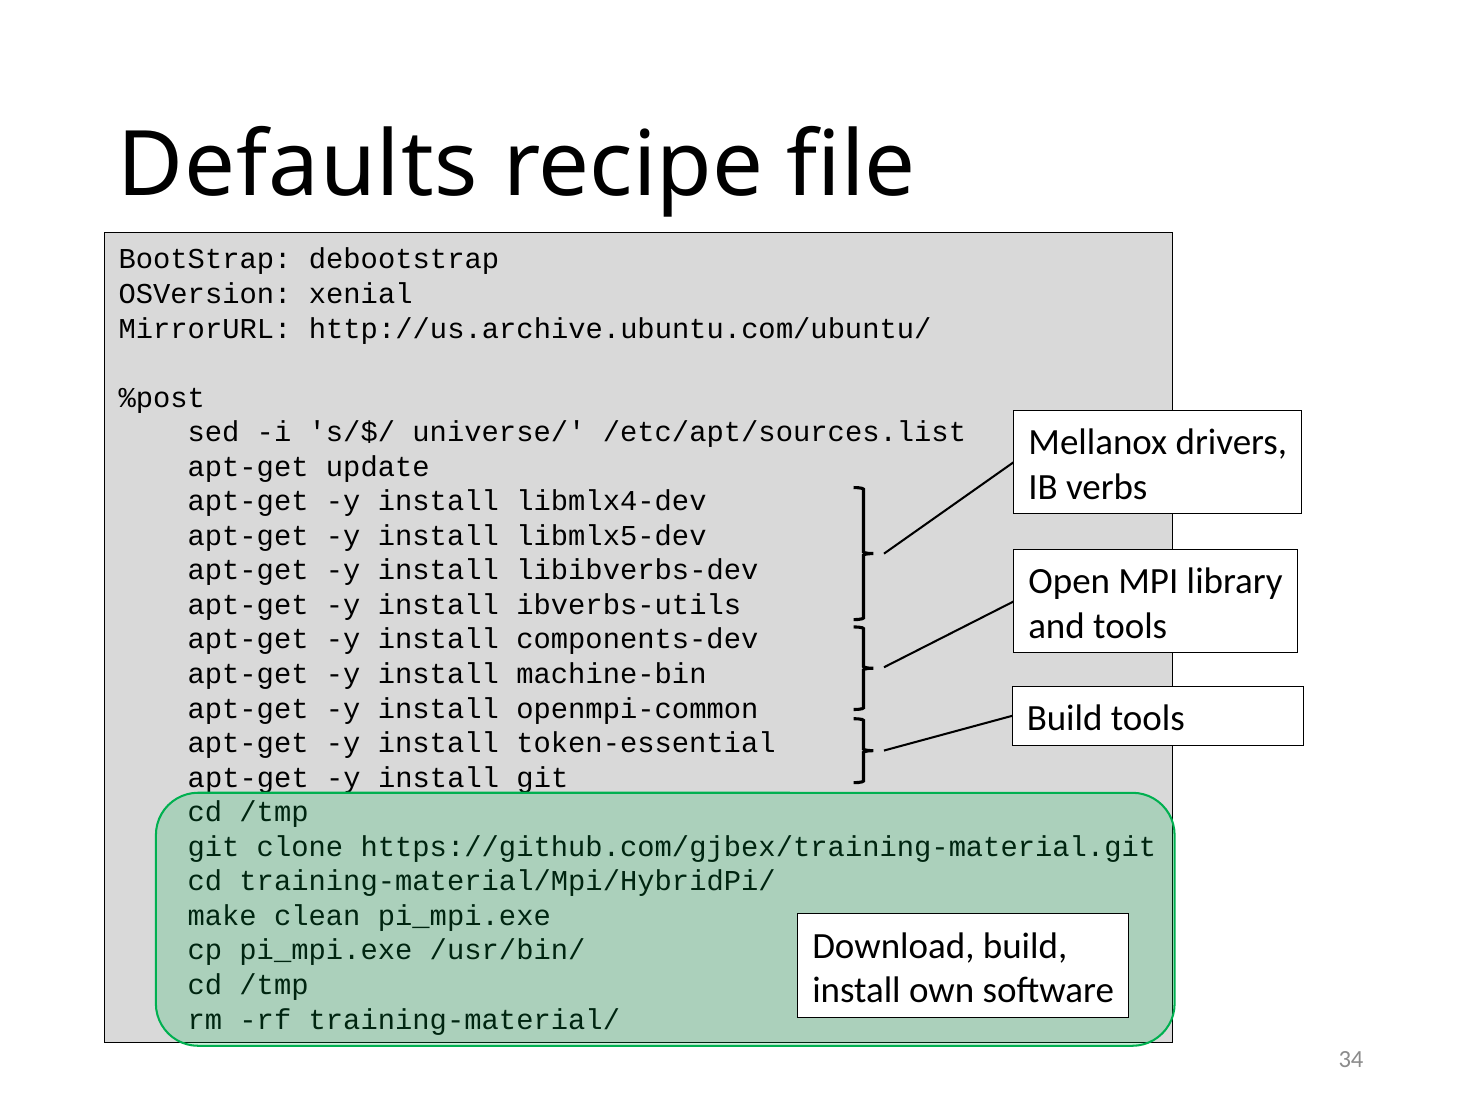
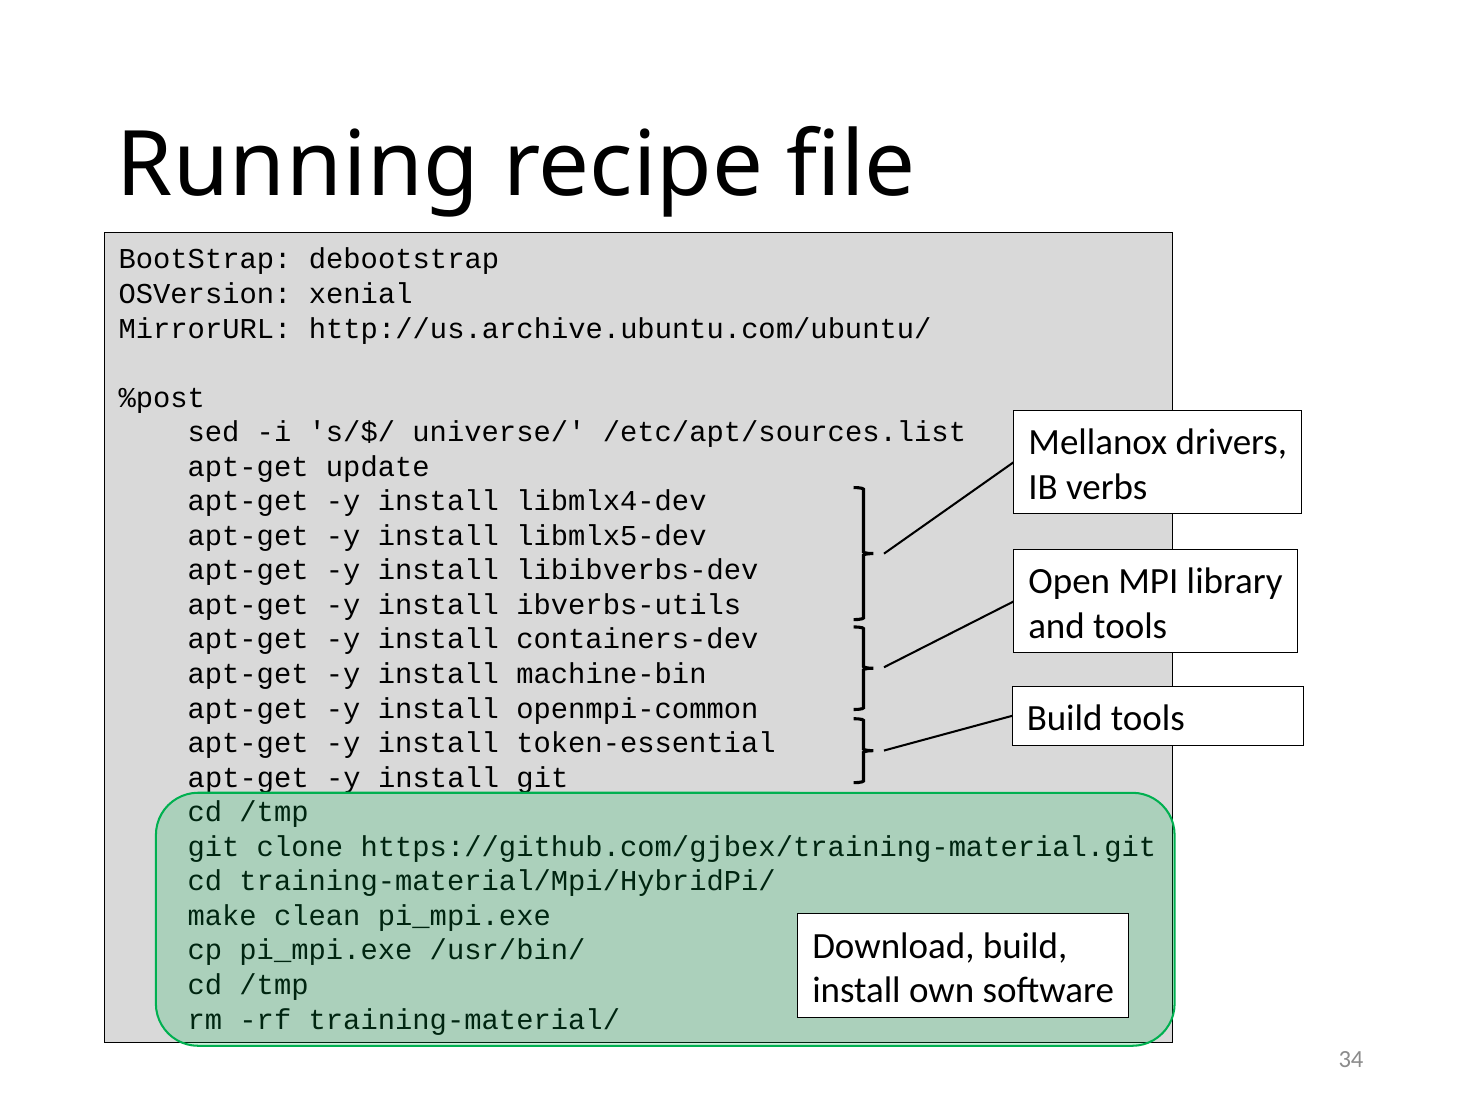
Defaults: Defaults -> Running
components-dev: components-dev -> containers-dev
